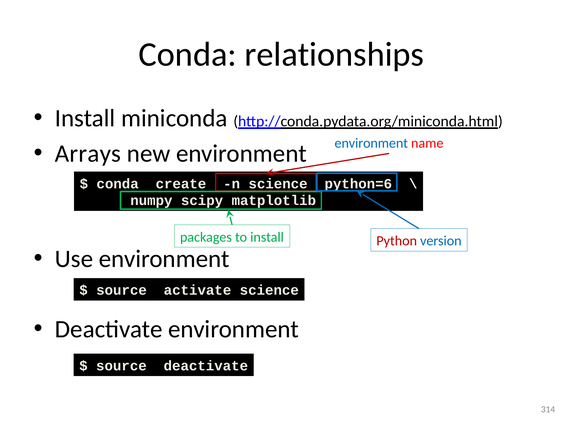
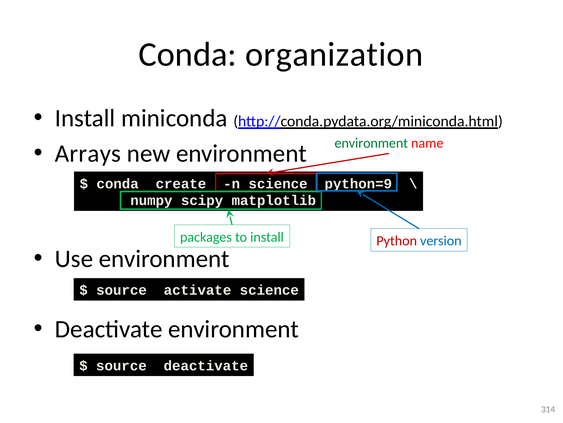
relationships: relationships -> organization
environment at (371, 143) colour: blue -> green
python=6: python=6 -> python=9
